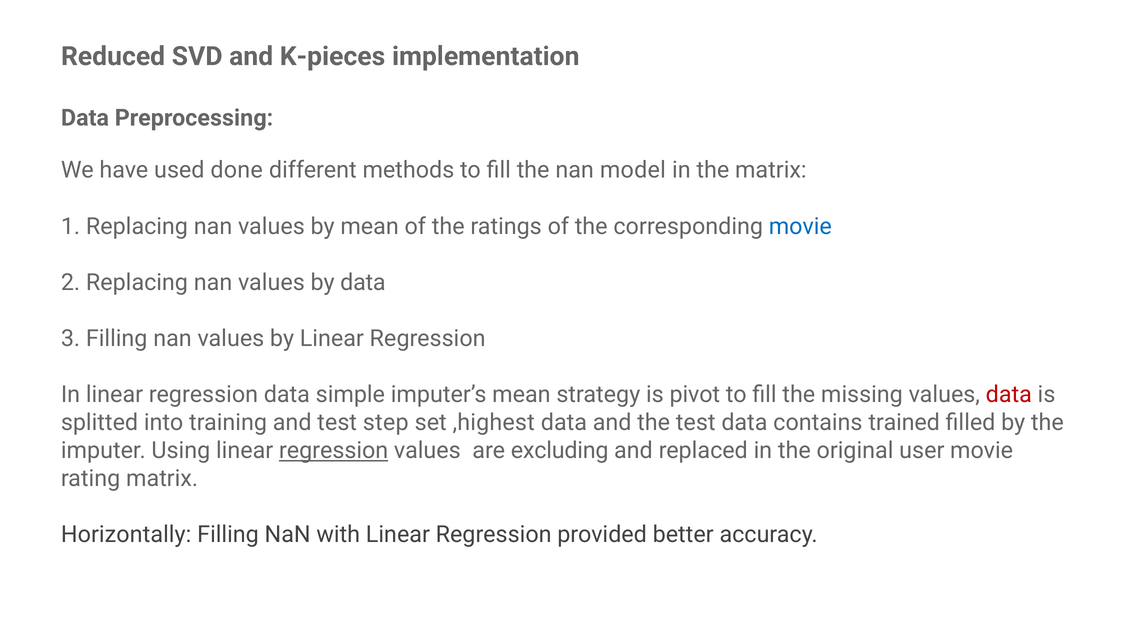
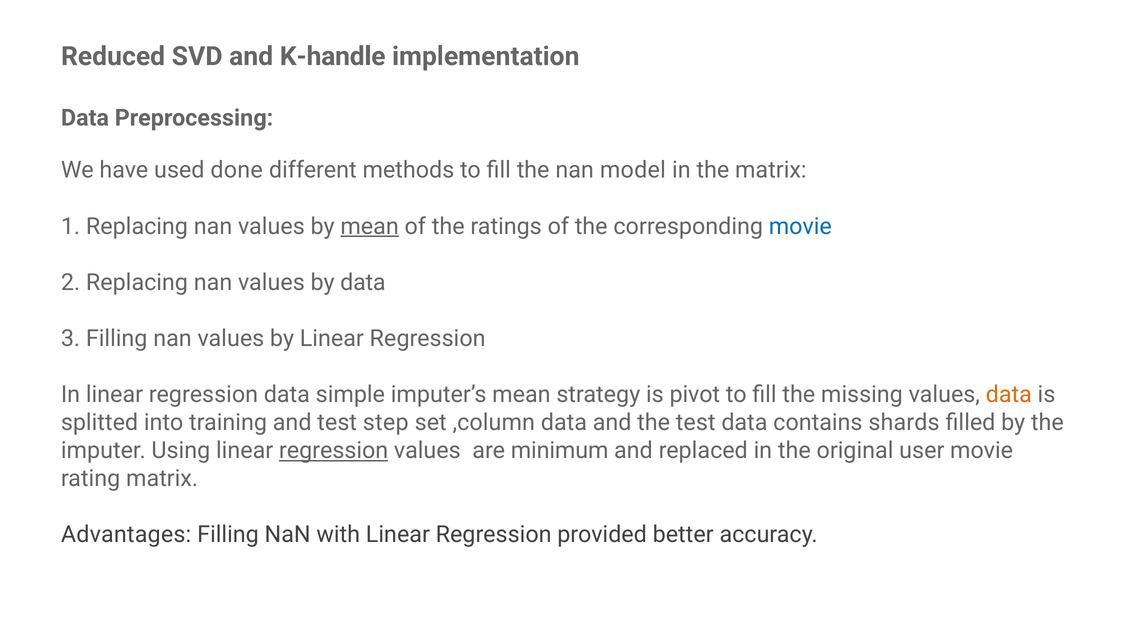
K-pieces: K-pieces -> K-handle
mean at (370, 226) underline: none -> present
data at (1009, 394) colour: red -> orange
,highest: ,highest -> ,column
trained: trained -> shards
excluding: excluding -> minimum
Horizontally: Horizontally -> Advantages
